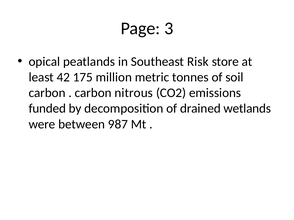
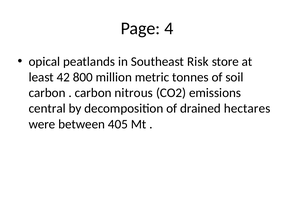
3: 3 -> 4
175: 175 -> 800
funded: funded -> central
wetlands: wetlands -> hectares
987: 987 -> 405
